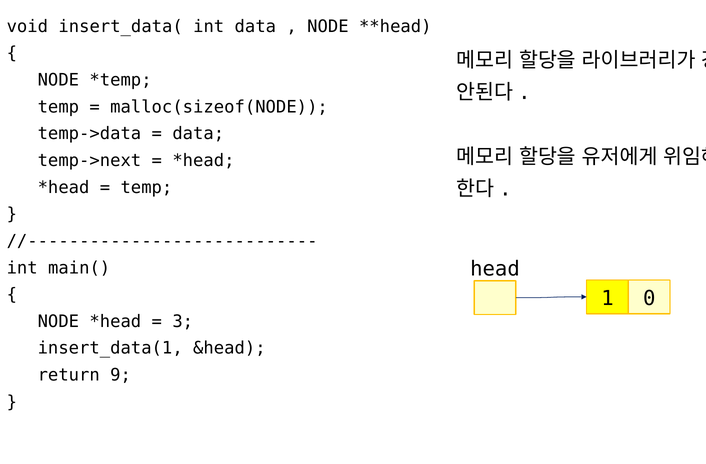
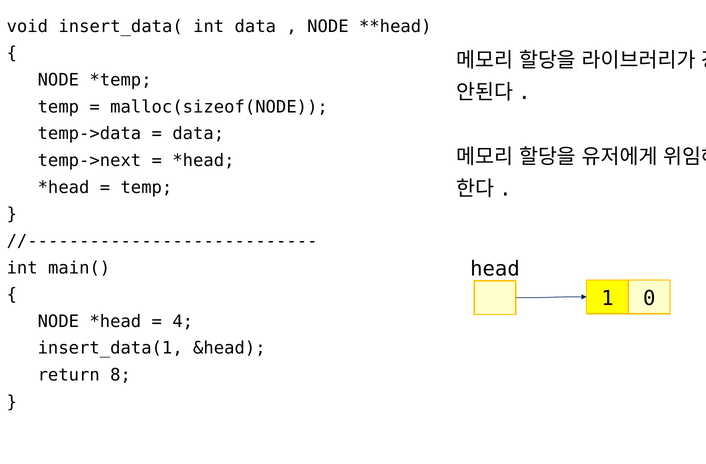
3: 3 -> 4
9: 9 -> 8
